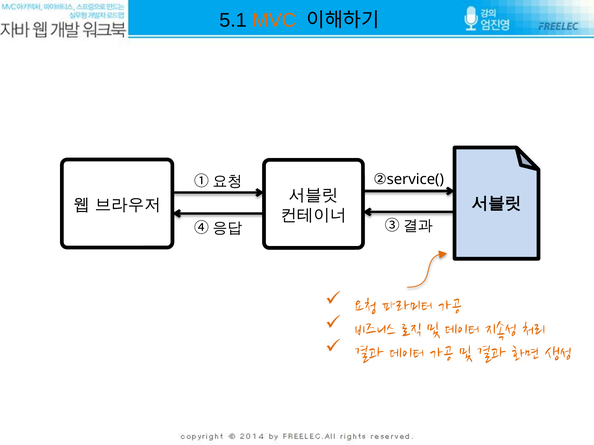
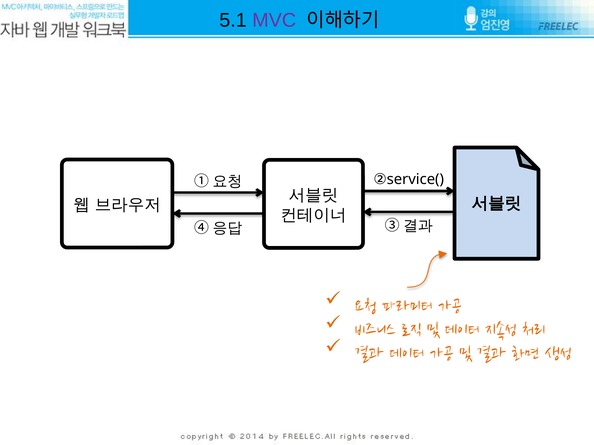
MVC colour: orange -> purple
